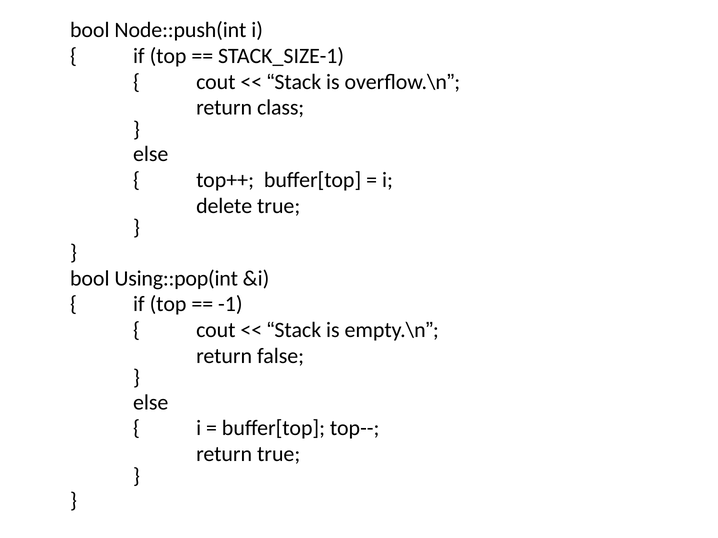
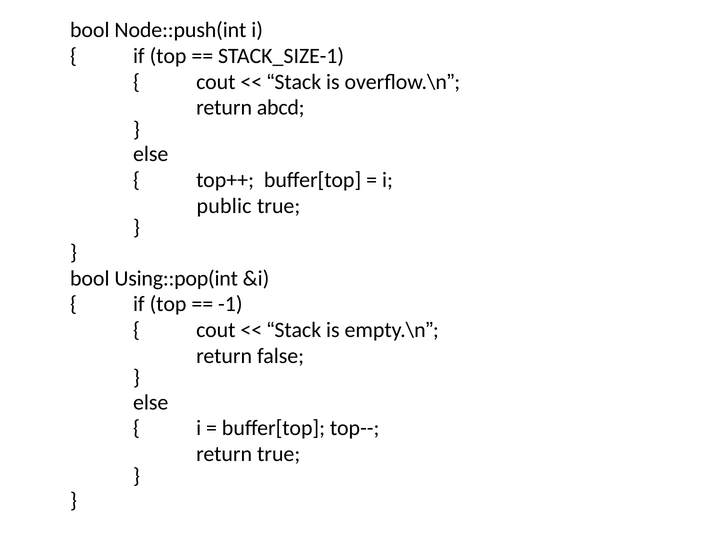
class: class -> abcd
delete: delete -> public
